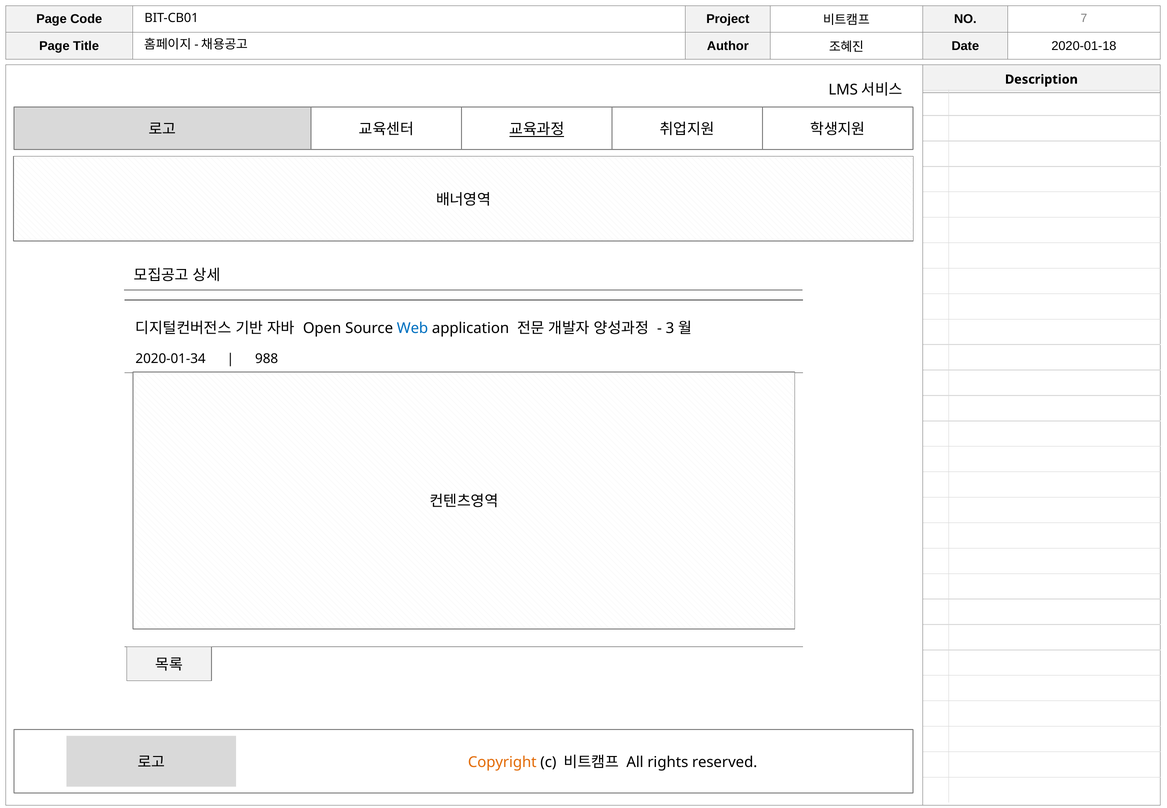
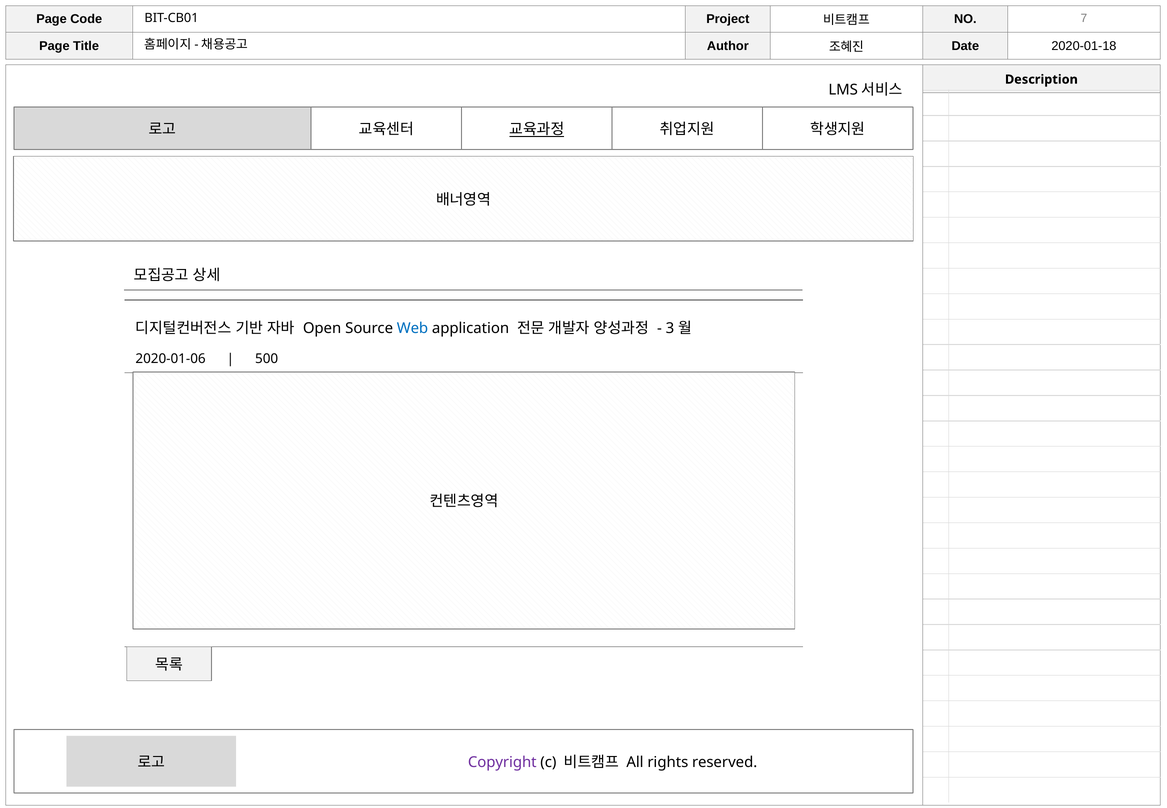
2020-01-34: 2020-01-34 -> 2020-01-06
988: 988 -> 500
Copyright colour: orange -> purple
